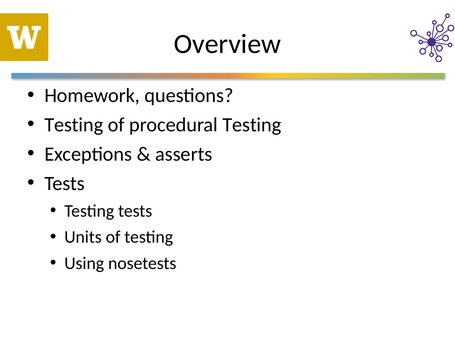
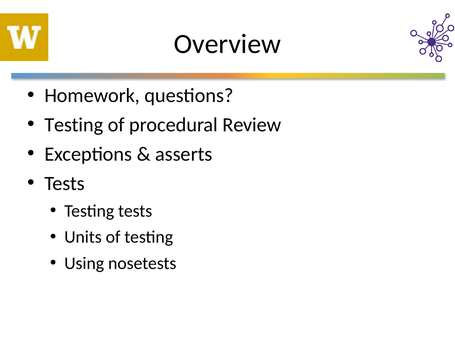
procedural Testing: Testing -> Review
